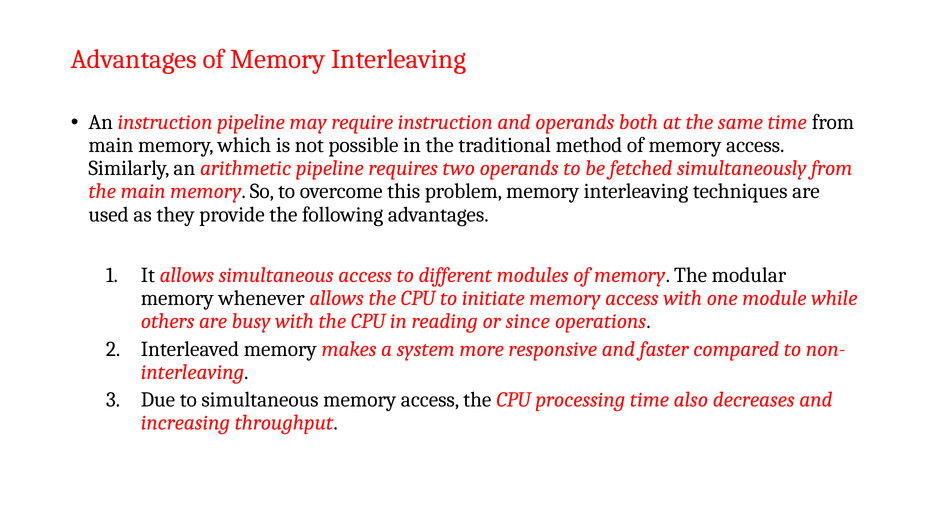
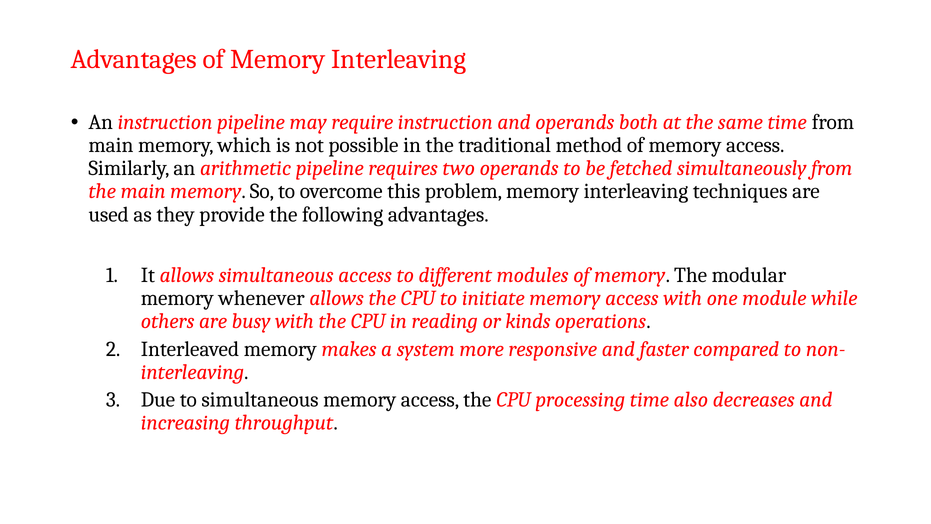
since: since -> kinds
